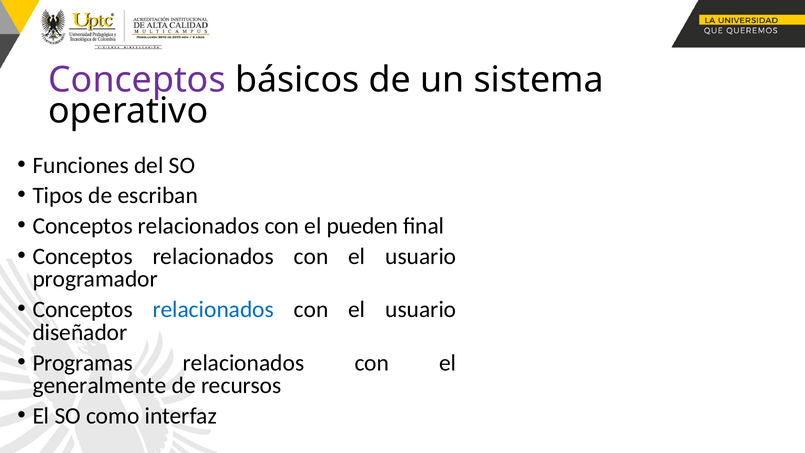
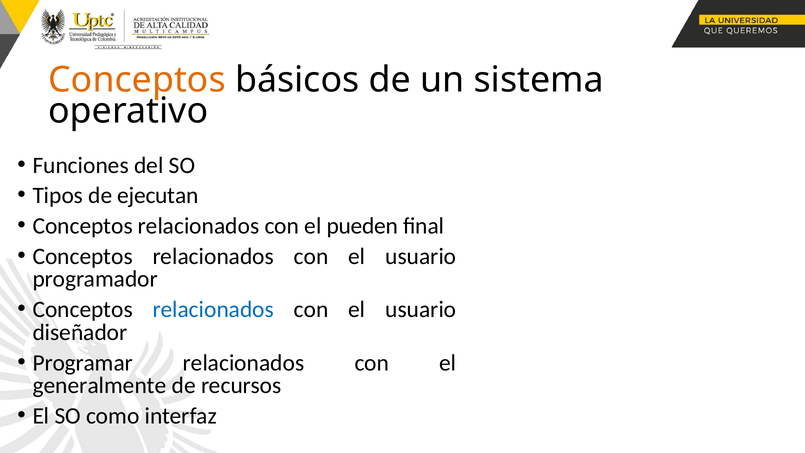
Conceptos at (137, 80) colour: purple -> orange
escriban: escriban -> ejecutan
Programas: Programas -> Programar
